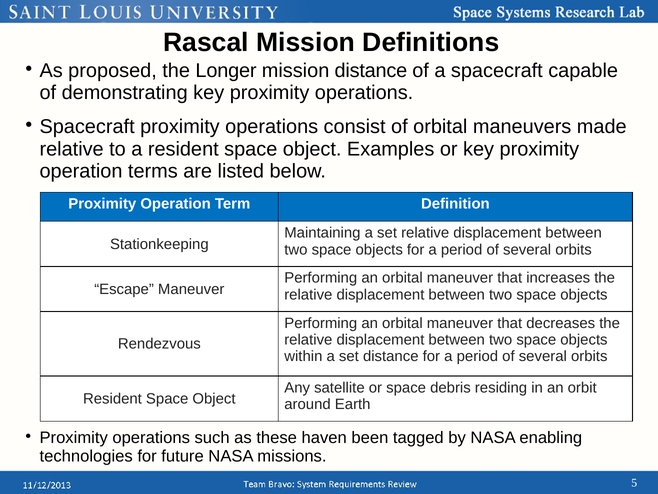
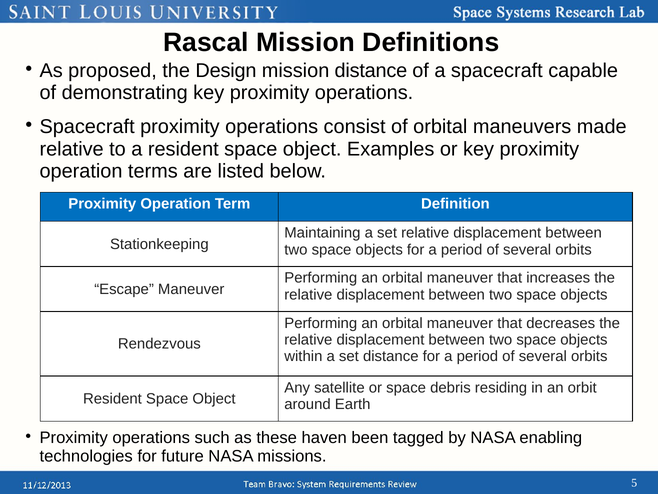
Longer: Longer -> Design
